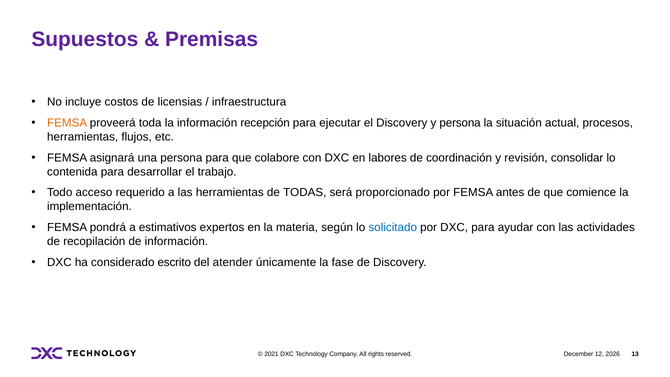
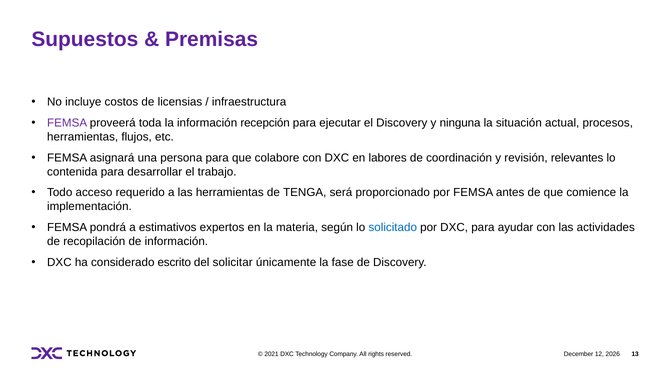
FEMSA at (67, 123) colour: orange -> purple
y persona: persona -> ninguna
consolidar: consolidar -> relevantes
TODAS: TODAS -> TENGA
atender: atender -> solicitar
